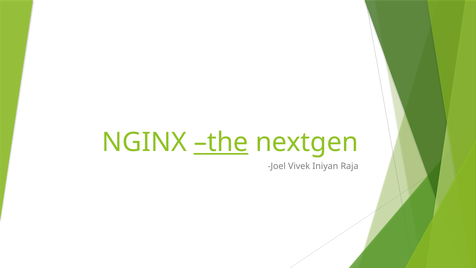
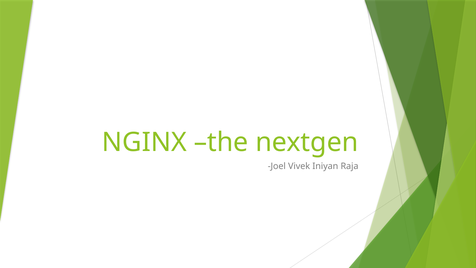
the underline: present -> none
